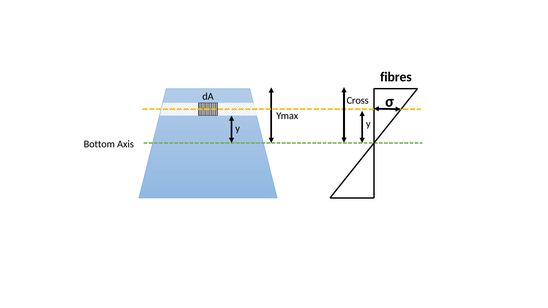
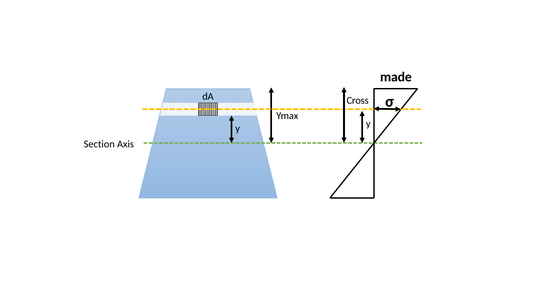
fibres: fibres -> made
Bottom: Bottom -> Section
